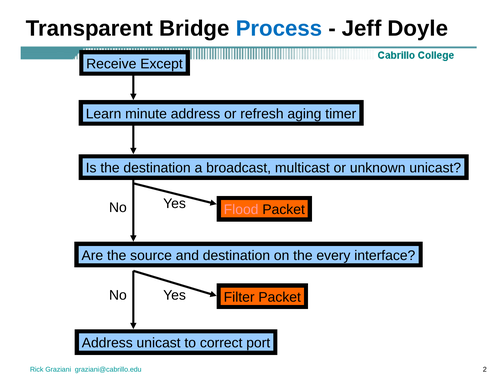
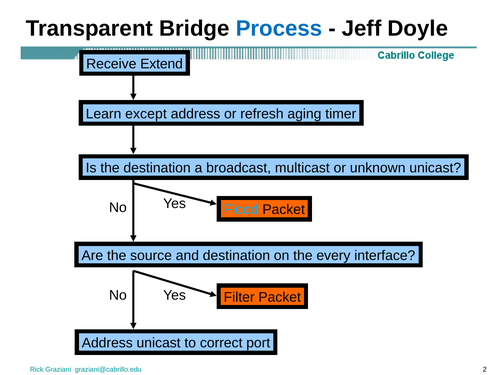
Except: Except -> Extend
minute: minute -> except
Flood colour: pink -> light blue
